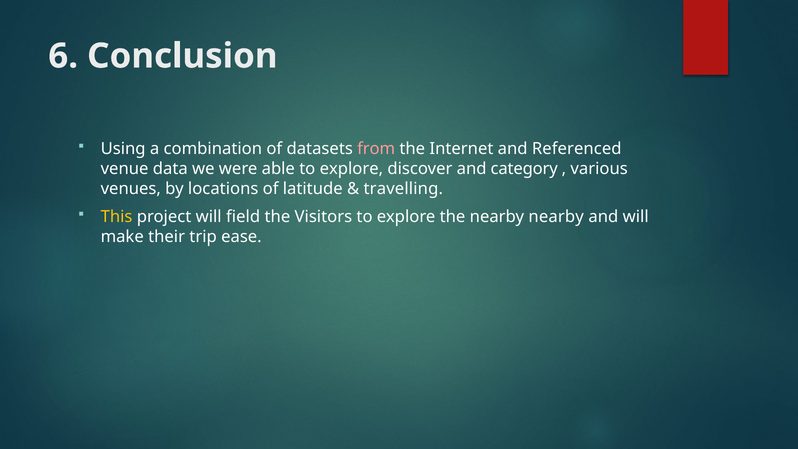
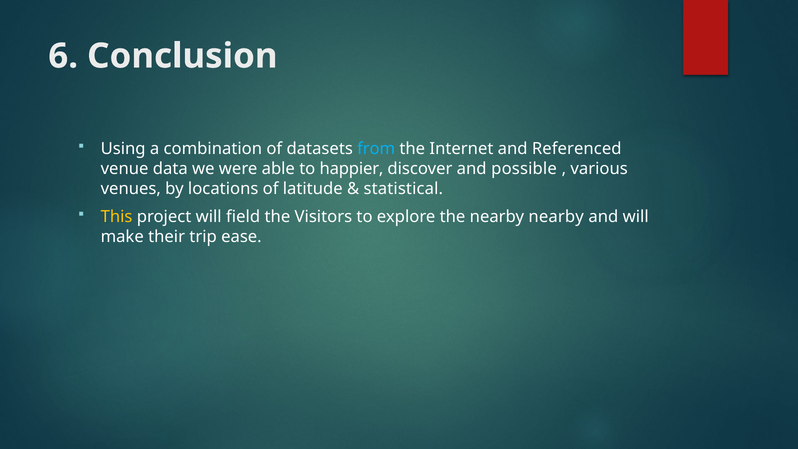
from colour: pink -> light blue
able to explore: explore -> happier
category: category -> possible
travelling: travelling -> statistical
